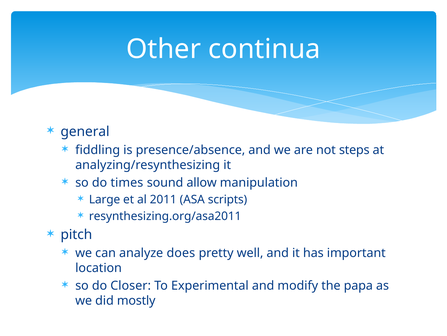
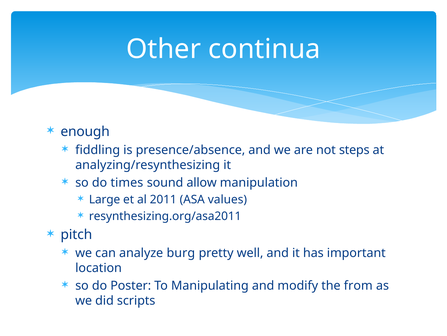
general: general -> enough
scripts: scripts -> values
does: does -> burg
Closer: Closer -> Poster
Experimental: Experimental -> Manipulating
papa: papa -> from
mostly: mostly -> scripts
